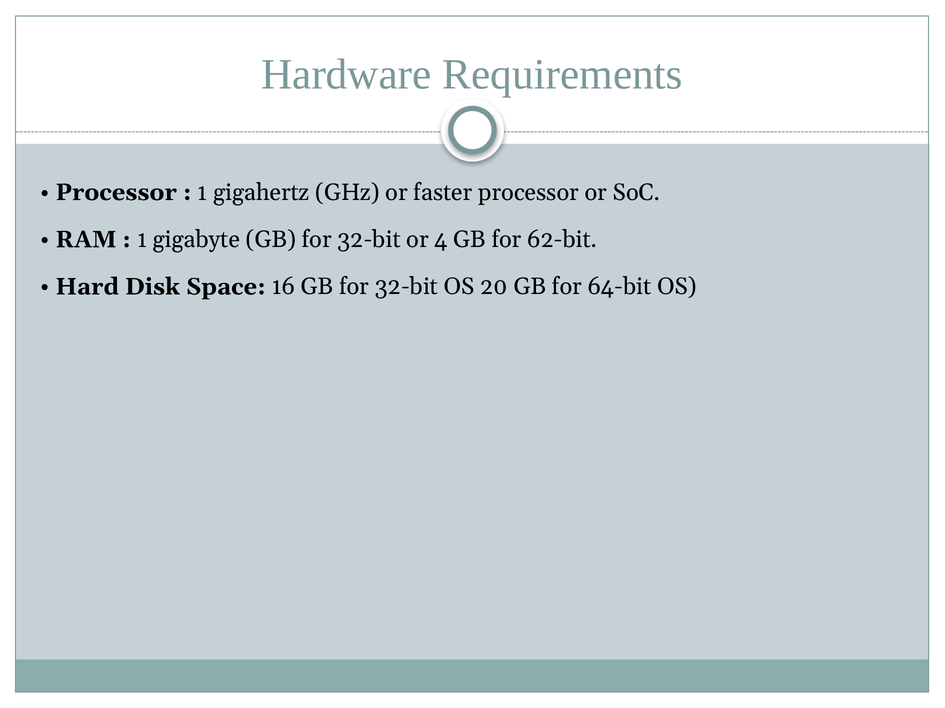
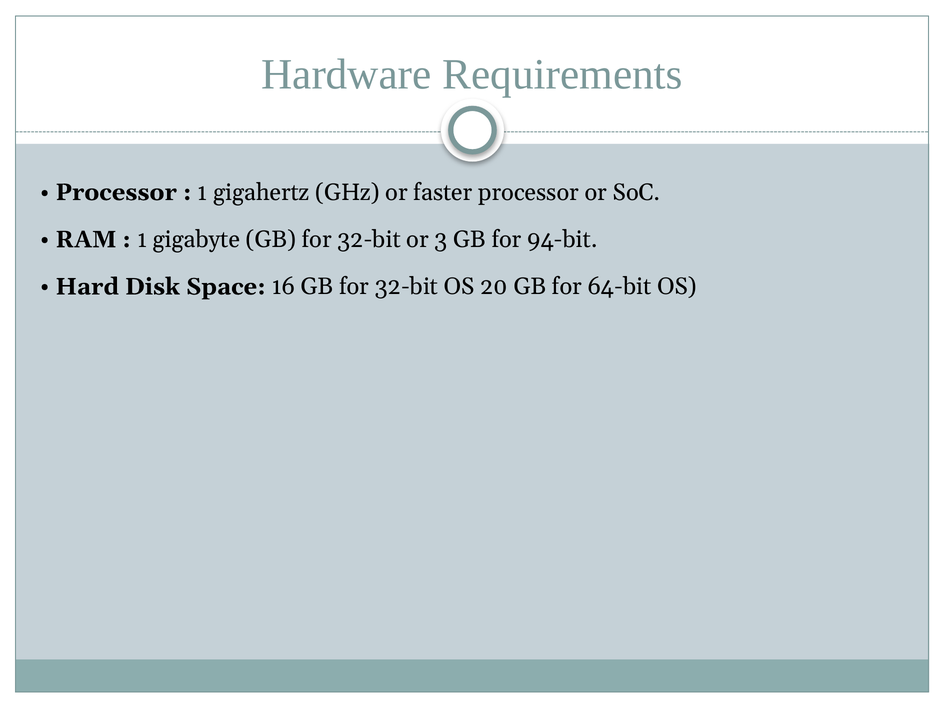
4: 4 -> 3
62-bit: 62-bit -> 94-bit
